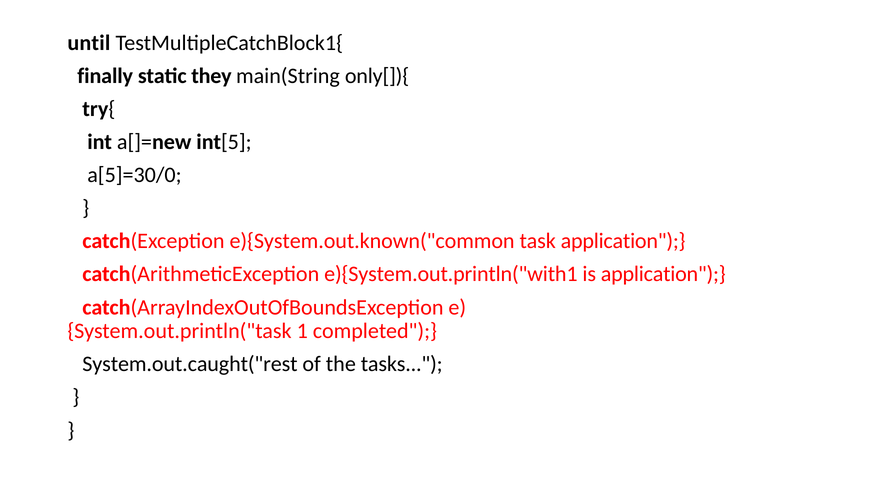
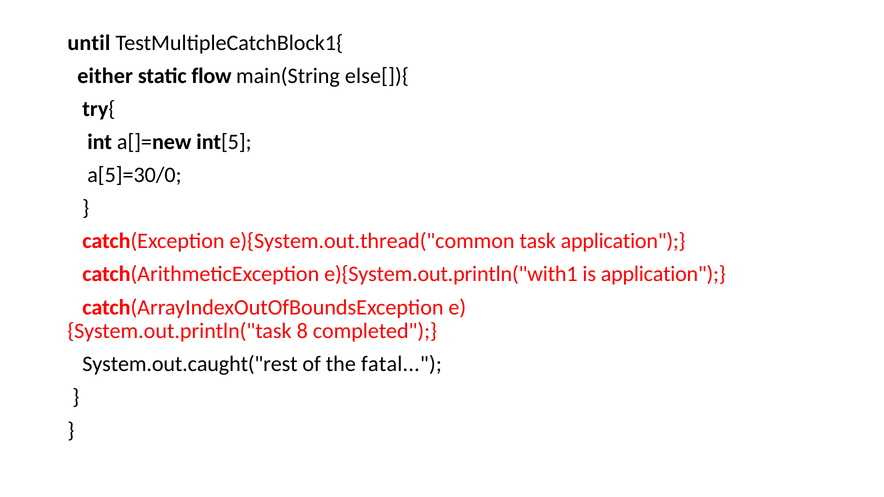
finally: finally -> either
they: they -> flow
only[]){: only[]){ -> else[]){
e){System.out.known("common: e){System.out.known("common -> e){System.out.thread("common
1: 1 -> 8
tasks: tasks -> fatal
